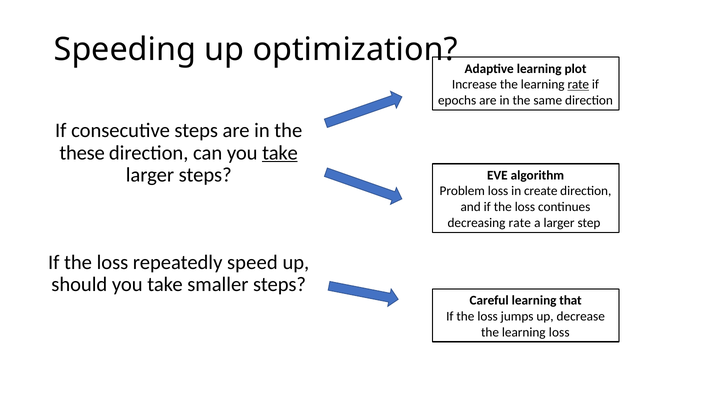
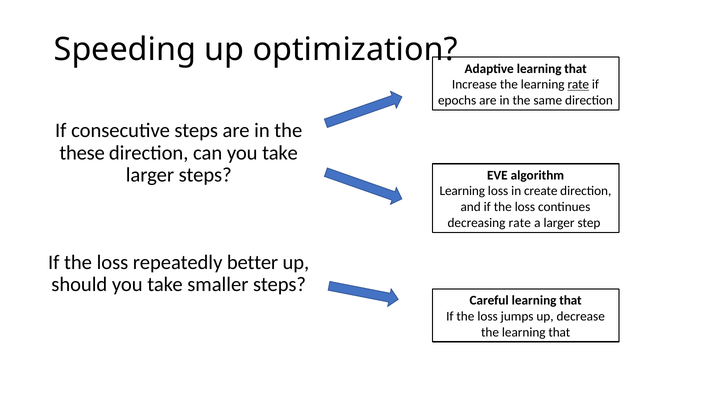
Adaptive learning plot: plot -> that
take at (280, 153) underline: present -> none
Problem at (462, 191): Problem -> Learning
speed: speed -> better
the learning loss: loss -> that
